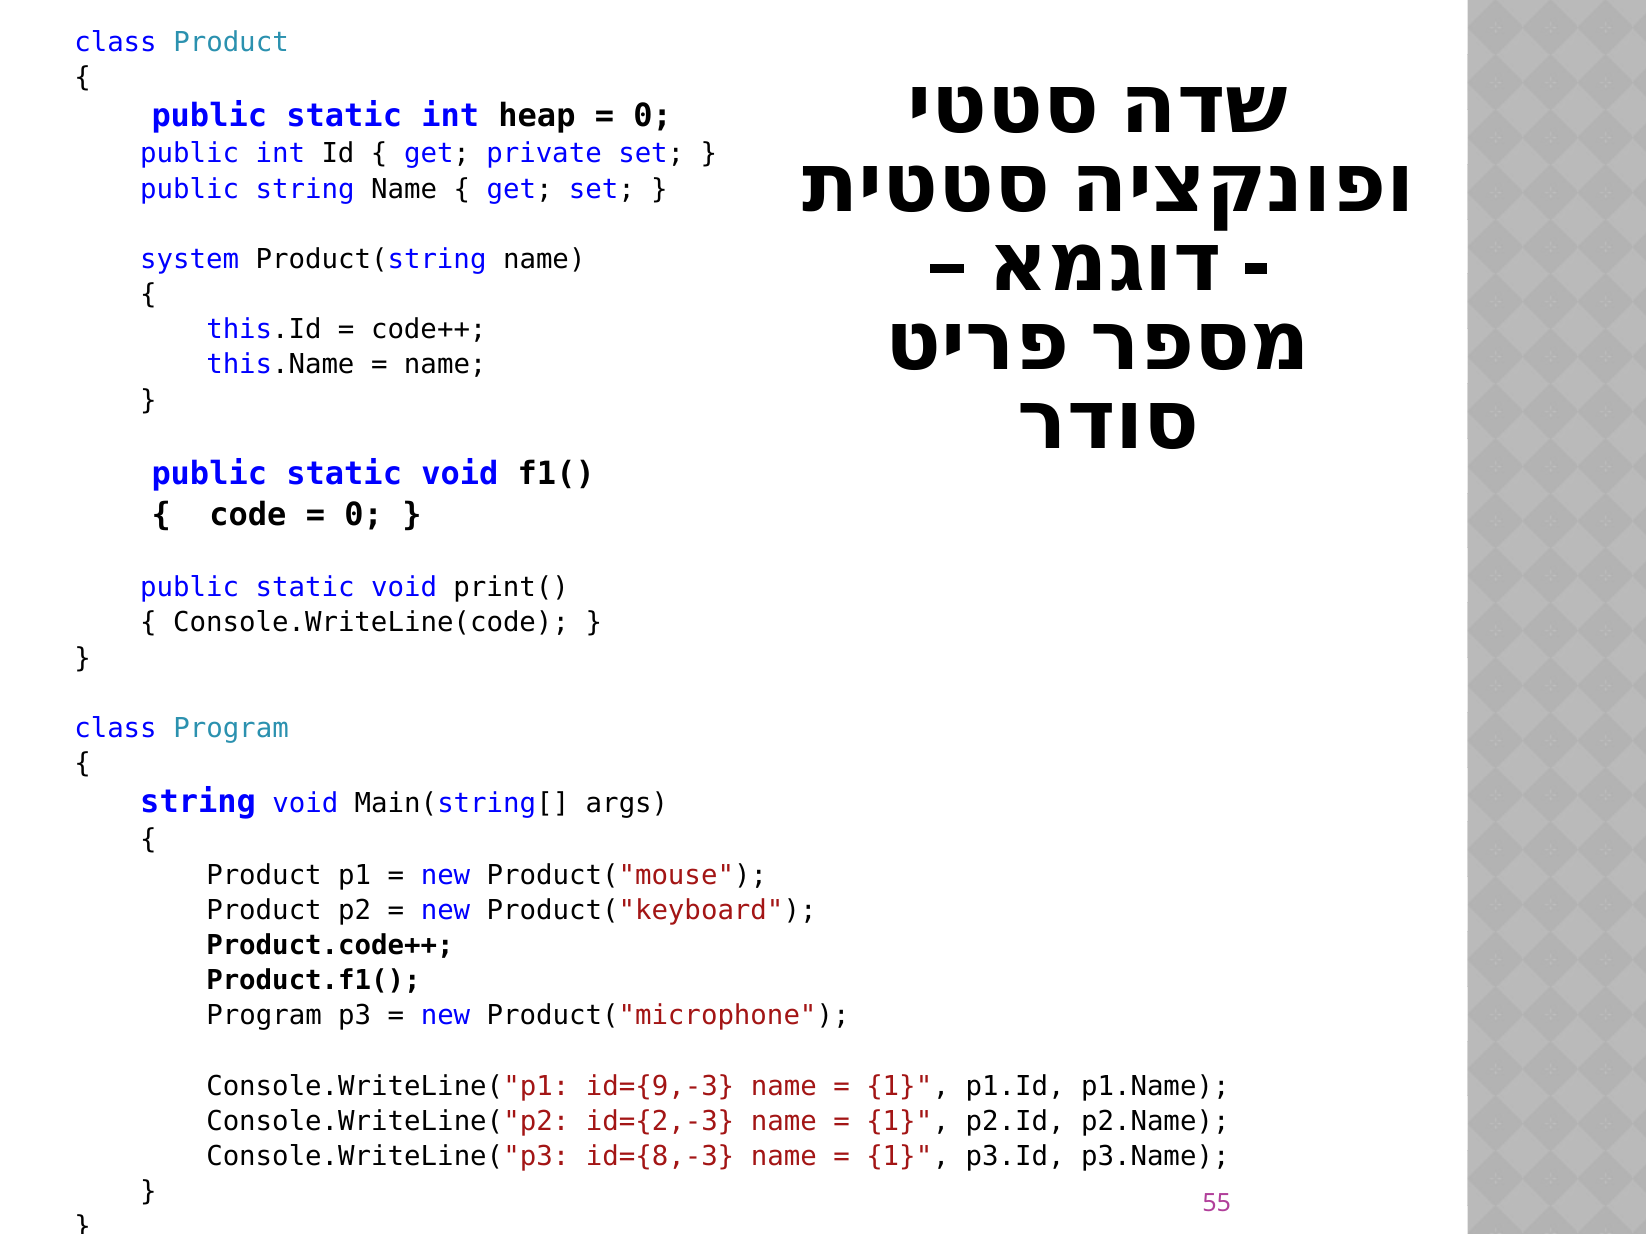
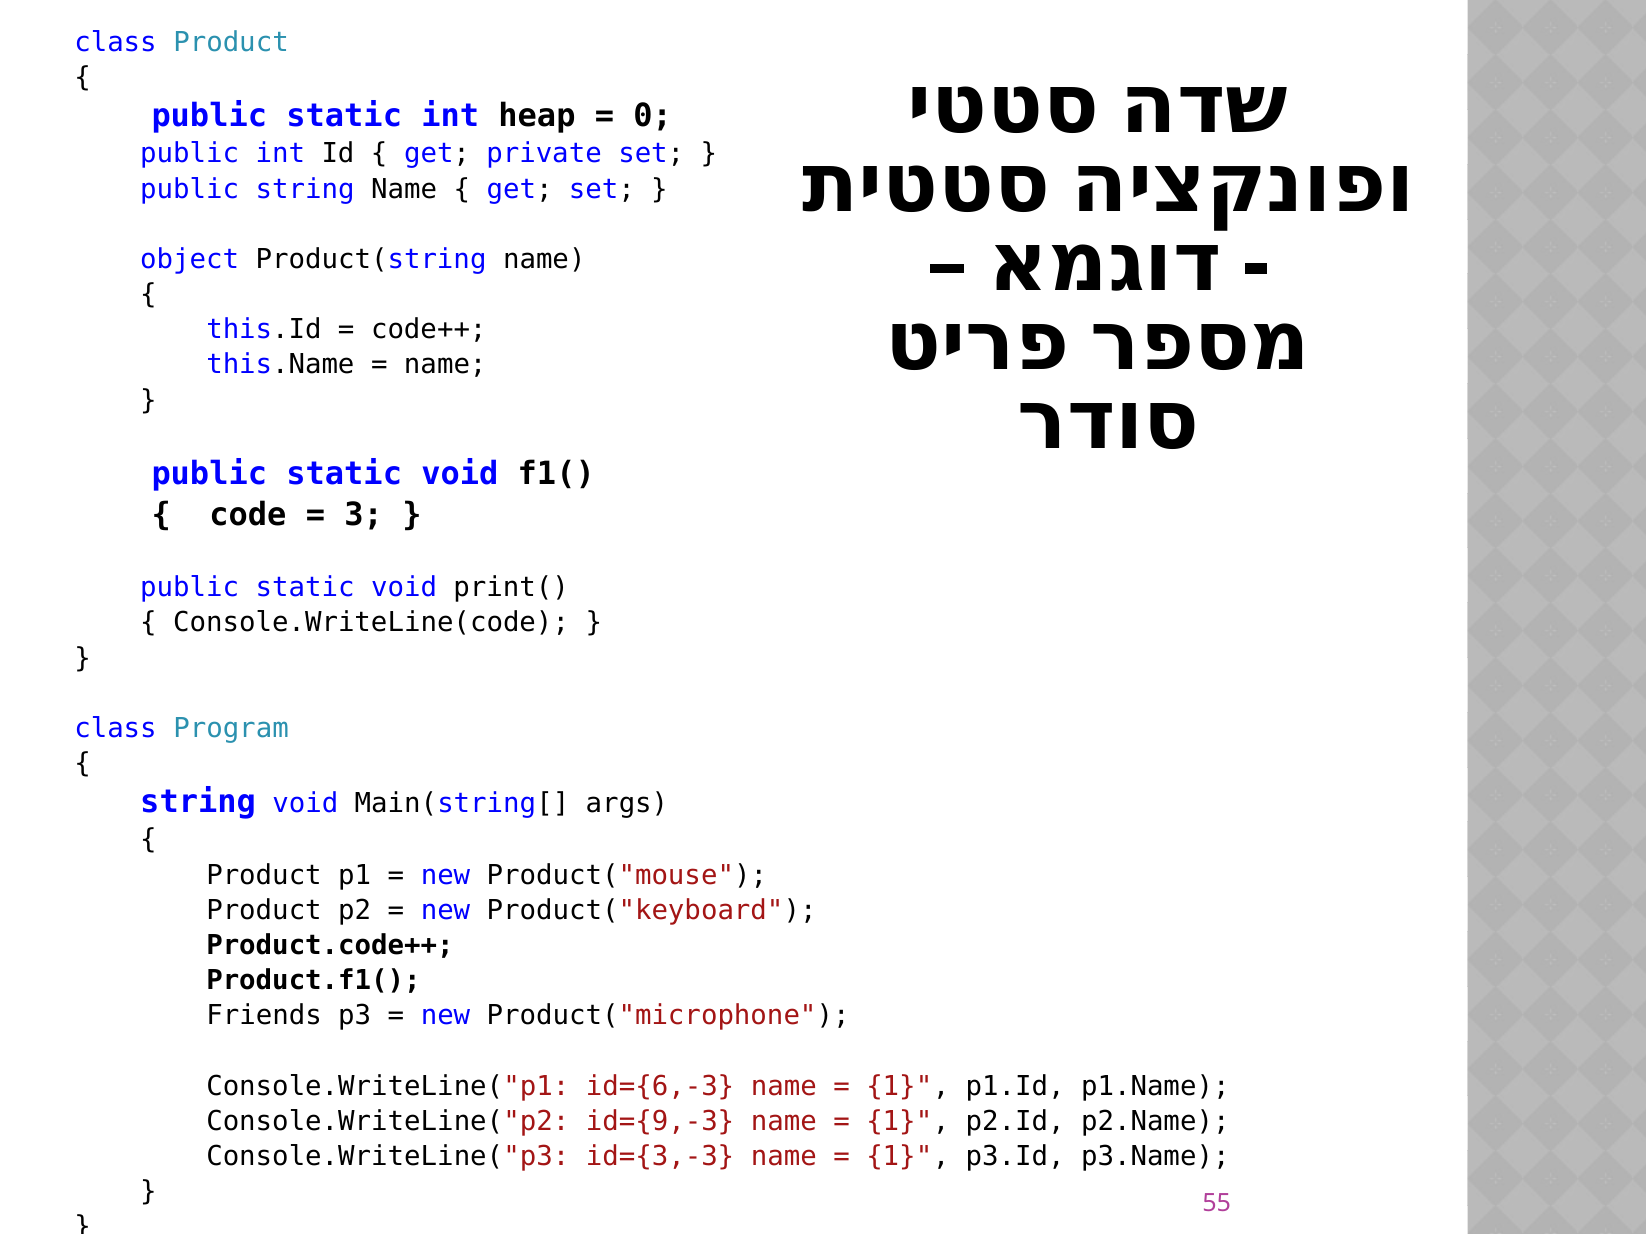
system: system -> object
0 at (364, 515): 0 -> 3
Program at (264, 1016): Program -> Friends
id={9,-3: id={9,-3 -> id={6,-3
id={2,-3: id={2,-3 -> id={9,-3
id={8,-3: id={8,-3 -> id={3,-3
